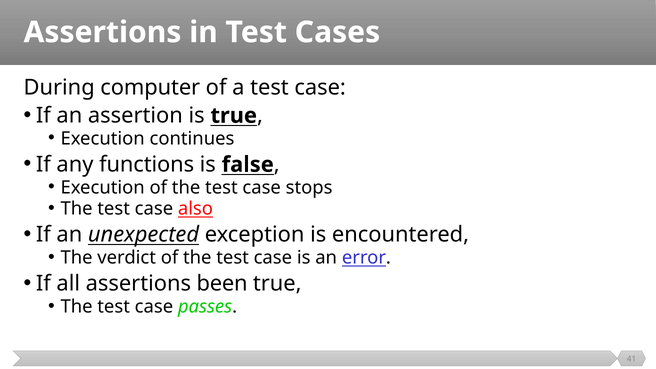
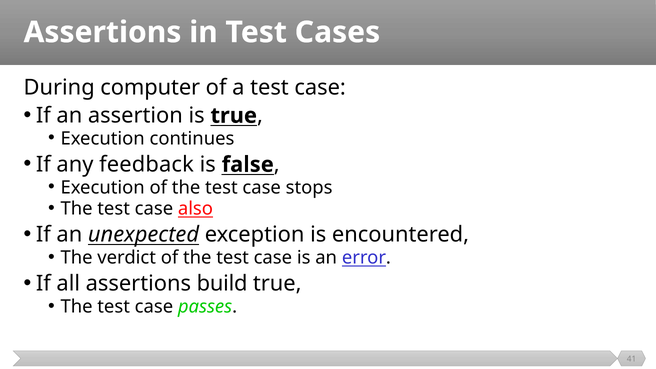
functions: functions -> feedback
been: been -> build
